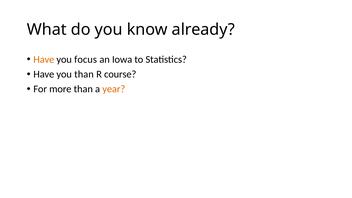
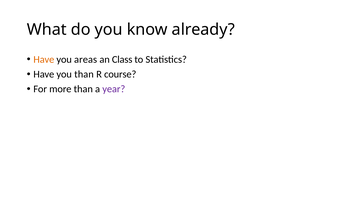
focus: focus -> areas
Iowa: Iowa -> Class
year colour: orange -> purple
